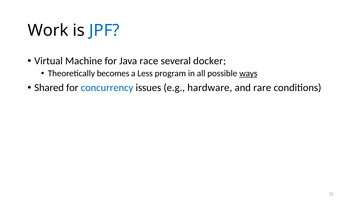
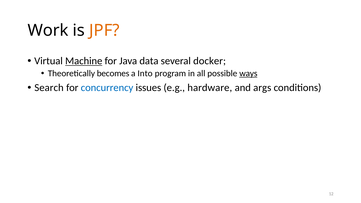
JPF colour: blue -> orange
Machine underline: none -> present
race: race -> data
Less: Less -> Into
Shared: Shared -> Search
rare: rare -> args
